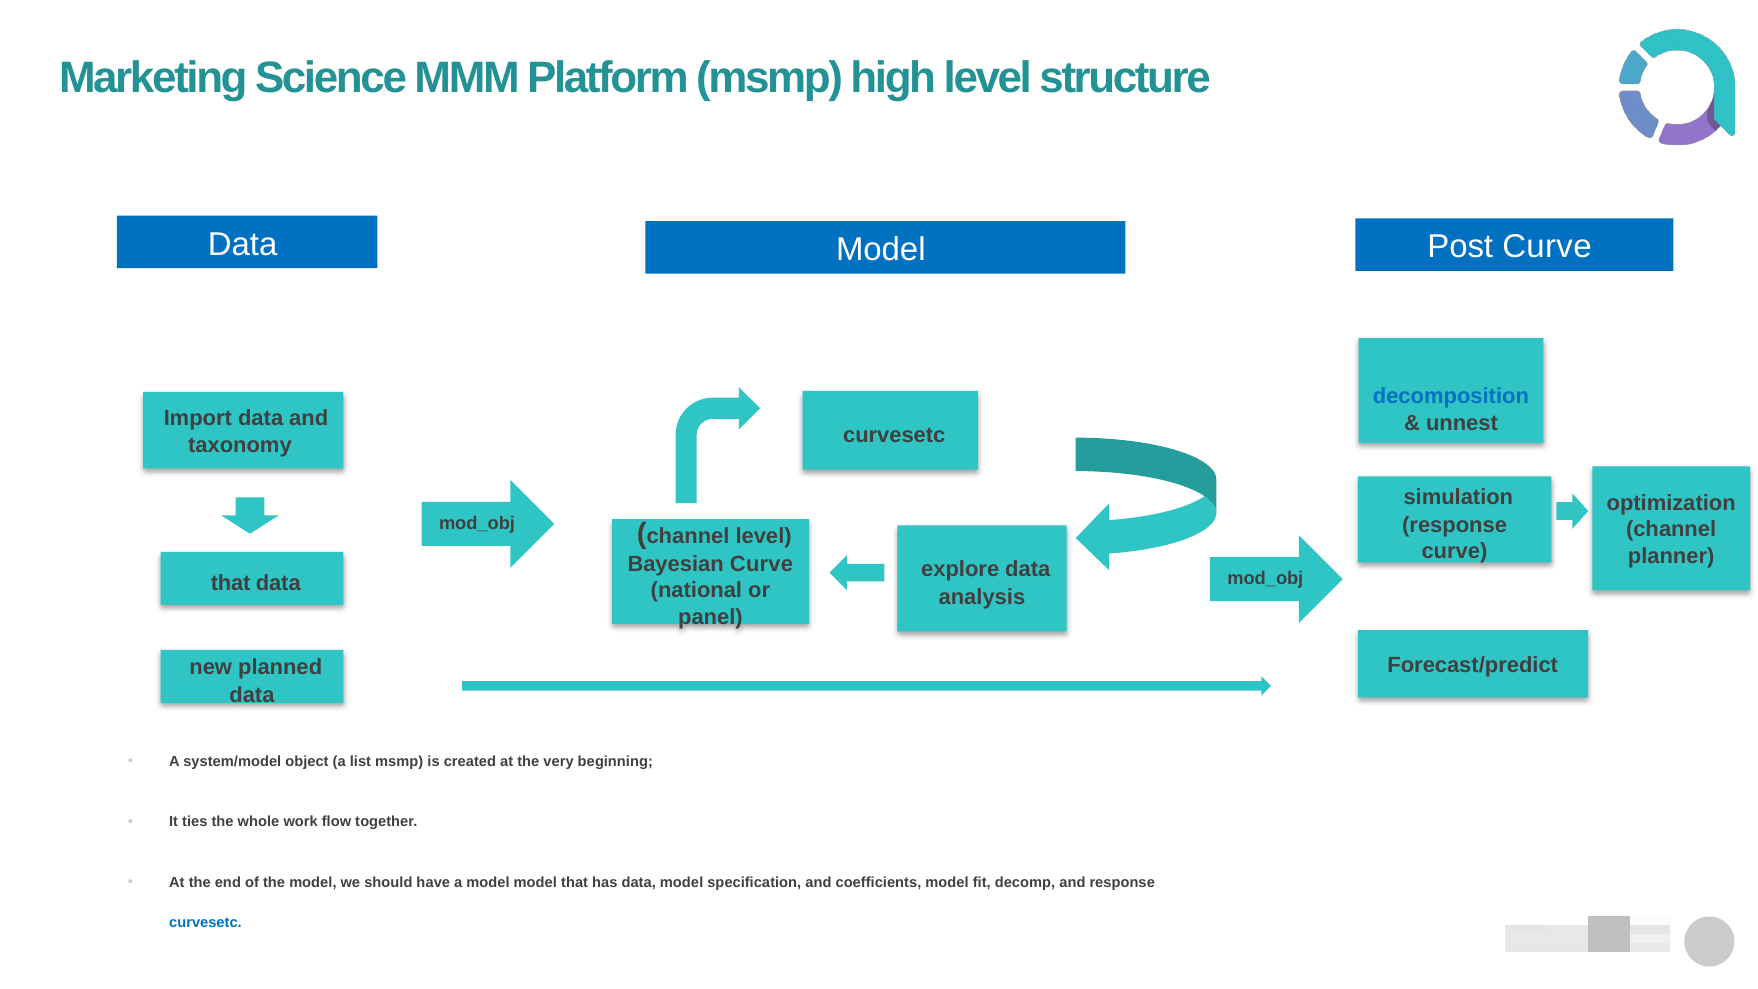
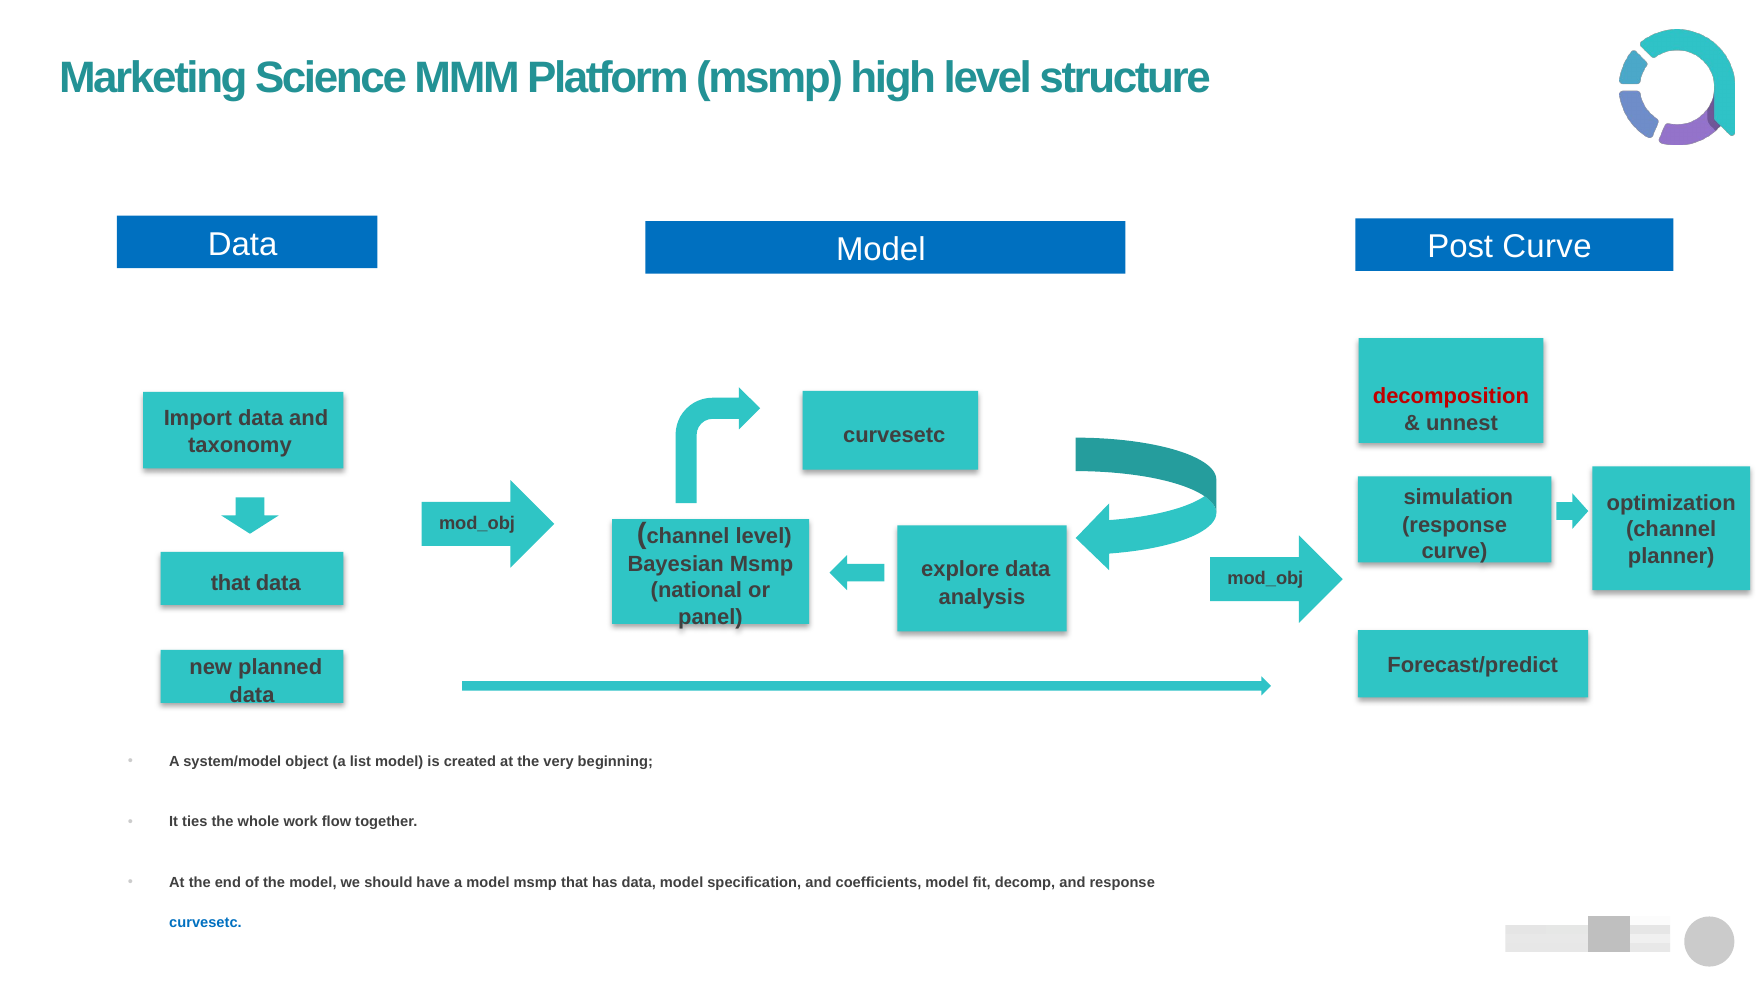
decomposition colour: blue -> red
Bayesian Curve: Curve -> Msmp
list msmp: msmp -> model
model model: model -> msmp
